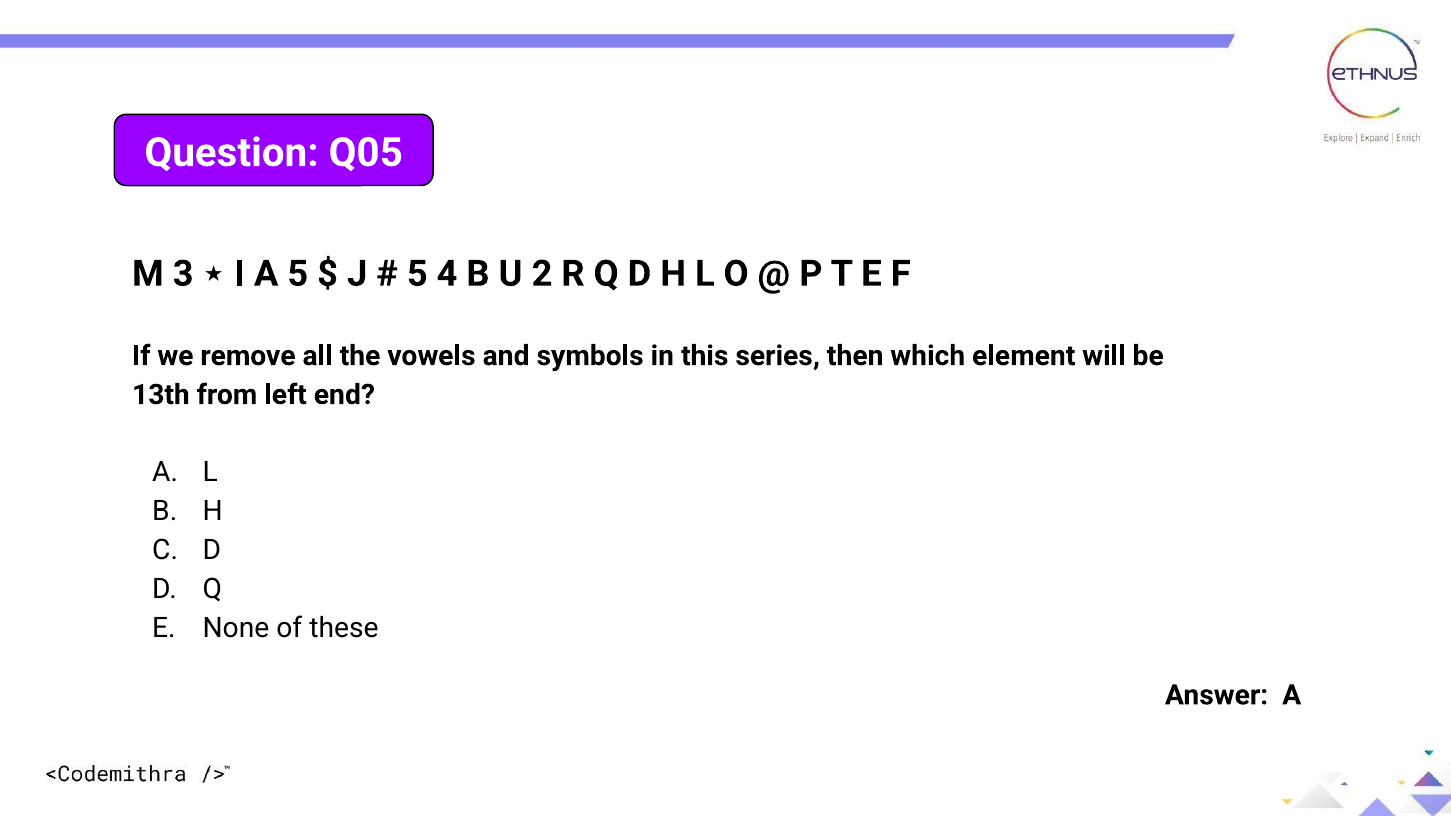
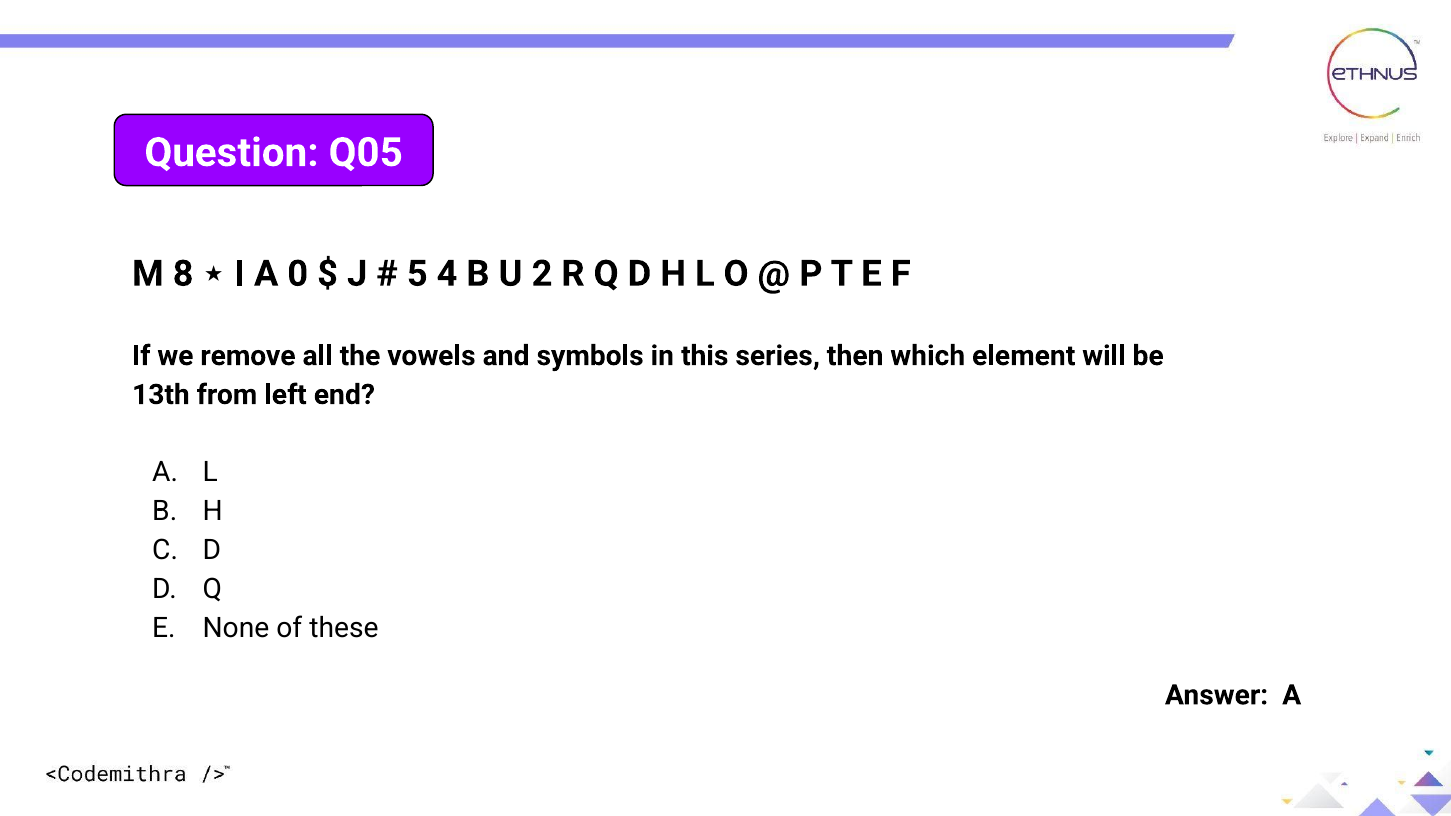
3: 3 -> 8
A 5: 5 -> 0
